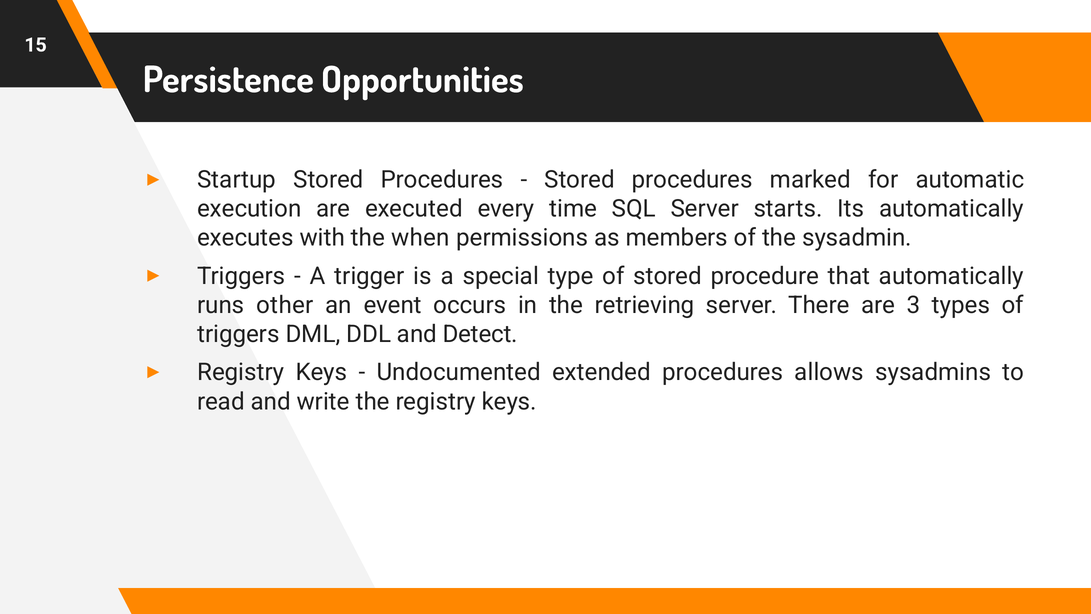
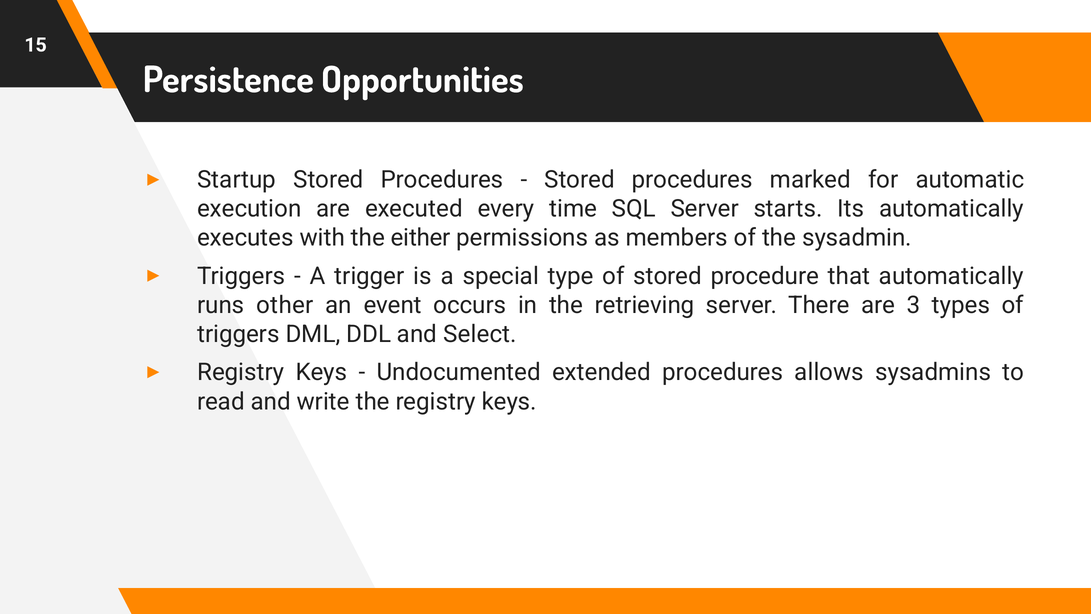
when: when -> either
Detect: Detect -> Select
